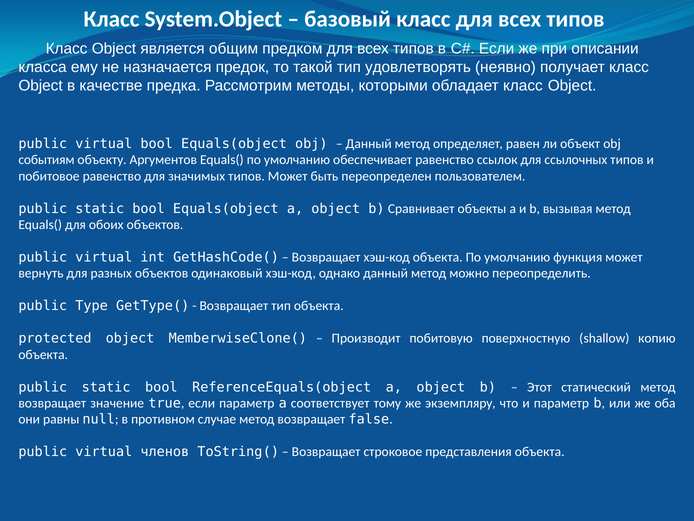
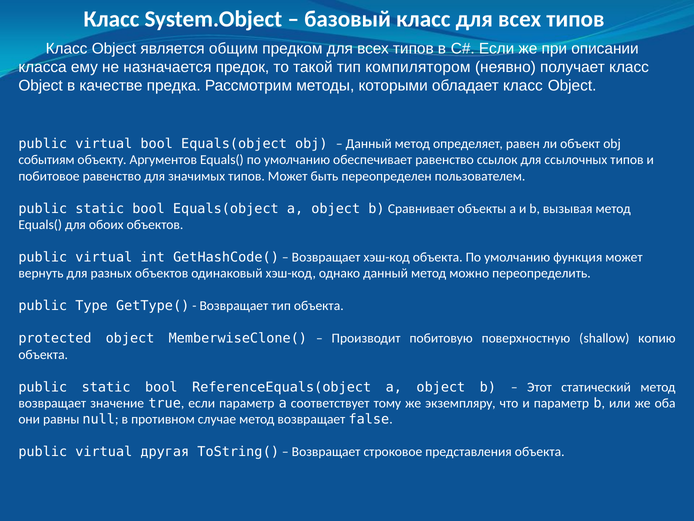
удовлетворять: удовлетворять -> компилятором
членов: членов -> другая
